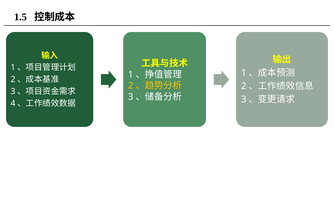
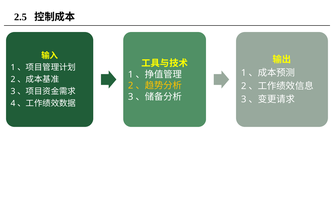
1.5: 1.5 -> 2.5
